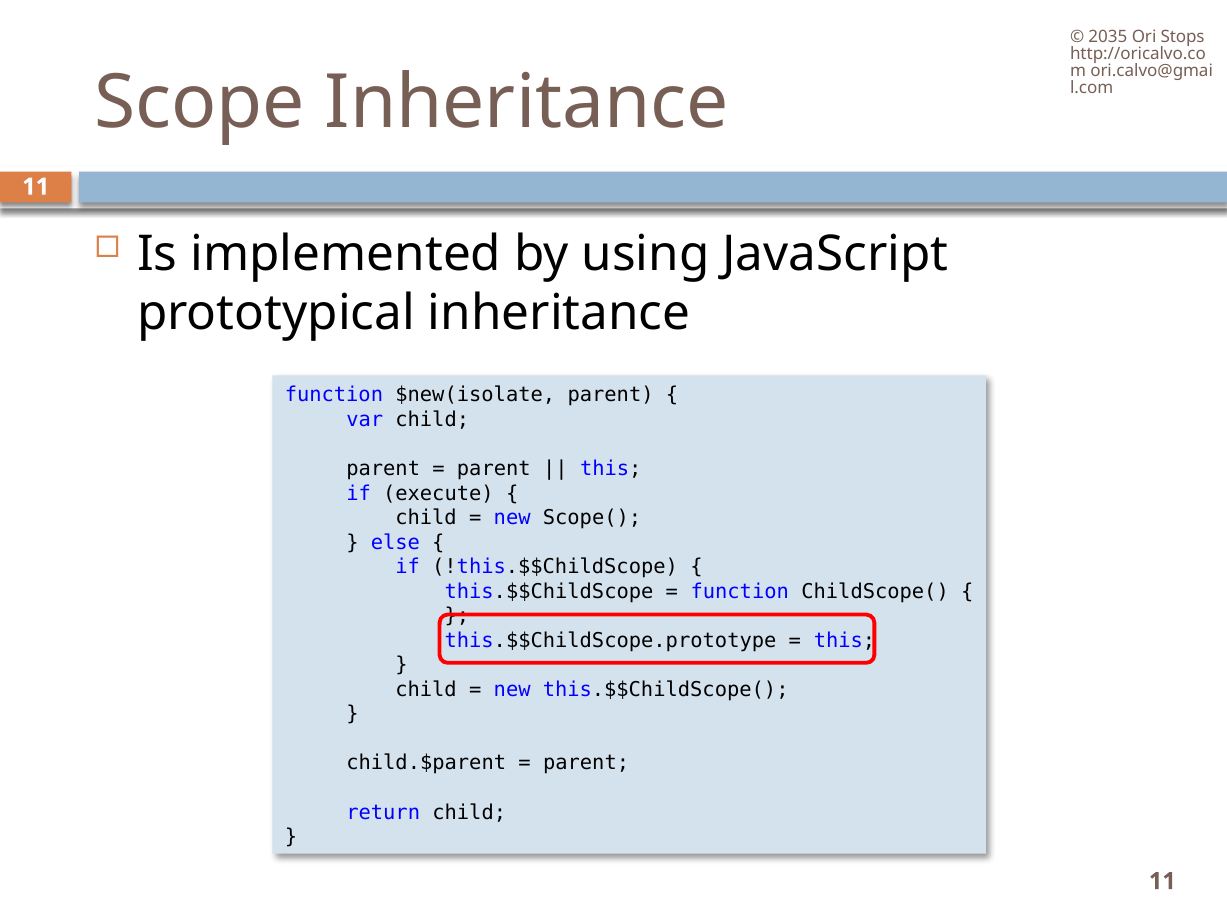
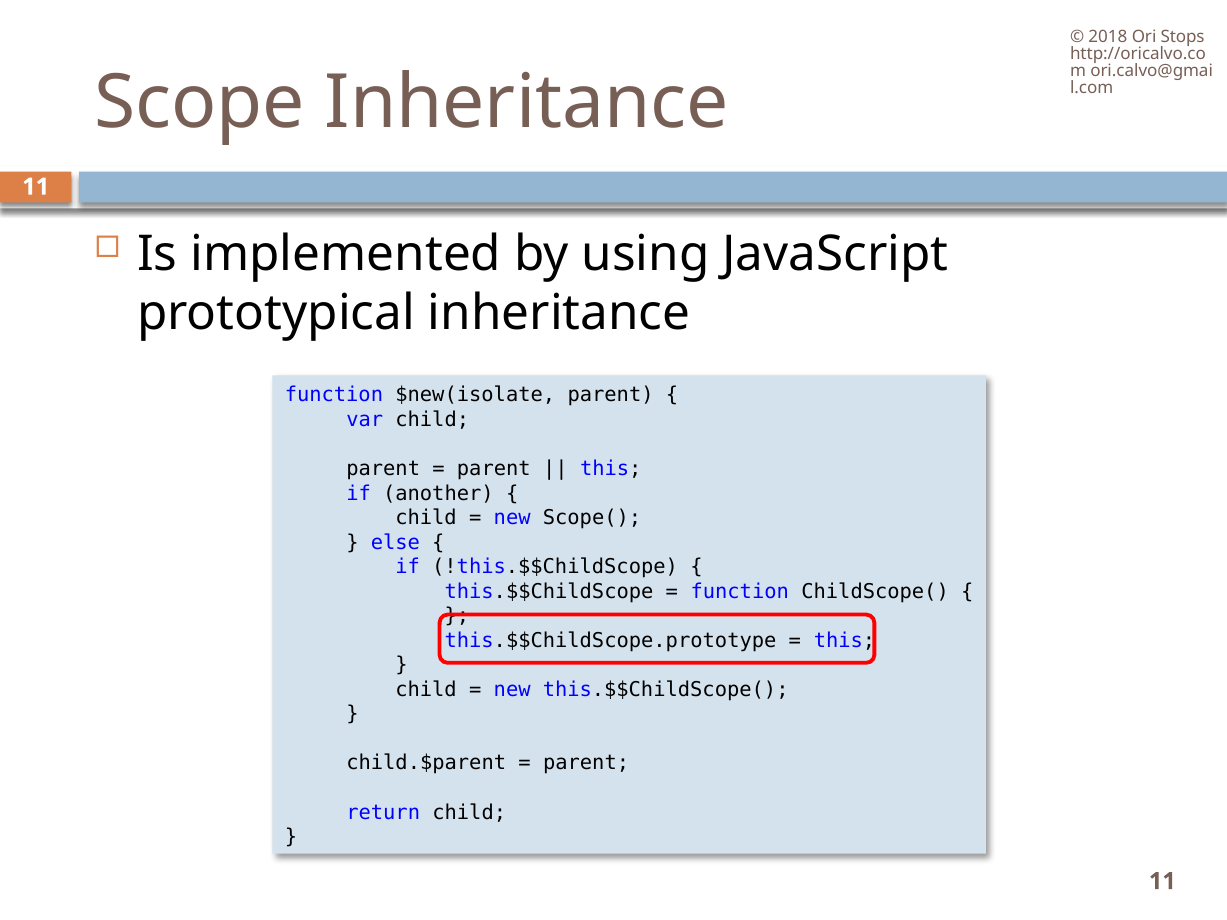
2035: 2035 -> 2018
execute: execute -> another
